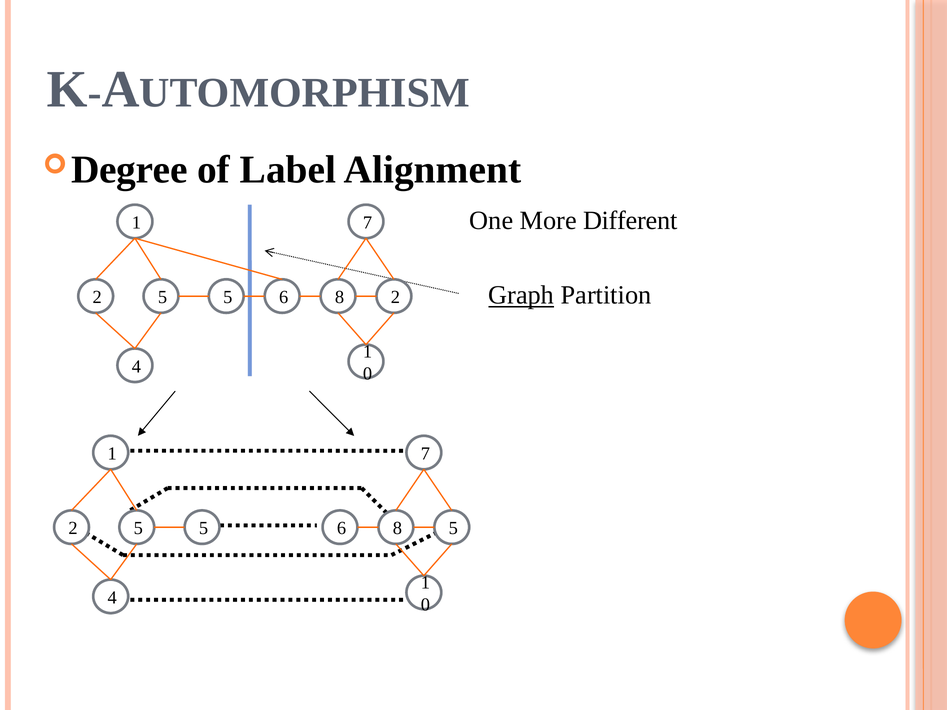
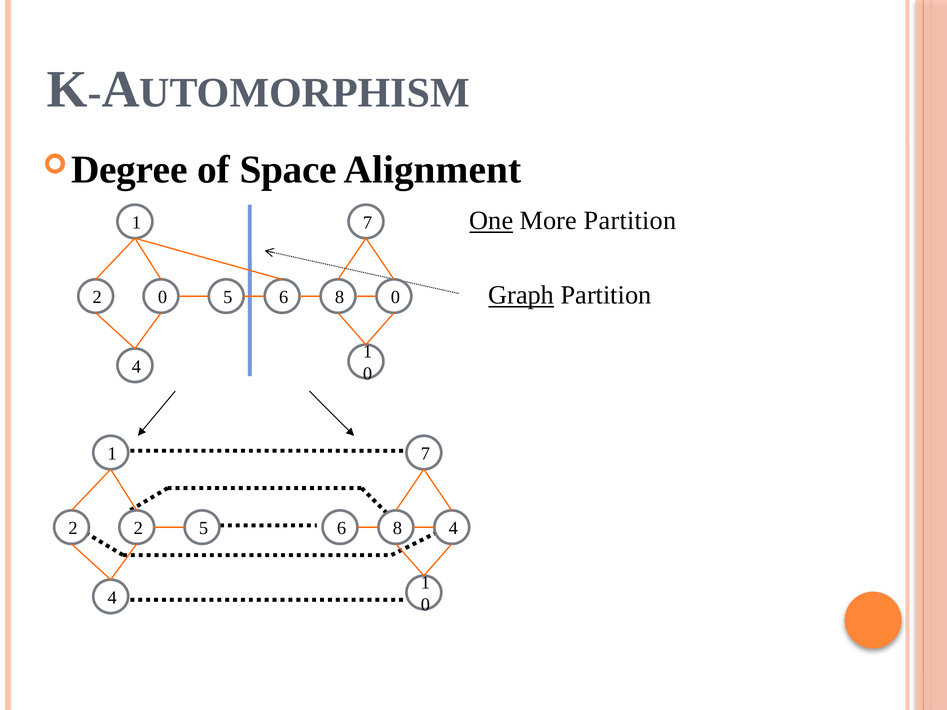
Label: Label -> Space
One underline: none -> present
More Different: Different -> Partition
5 at (162, 297): 5 -> 0
8 2: 2 -> 0
5 at (138, 529): 5 -> 2
8 5: 5 -> 4
